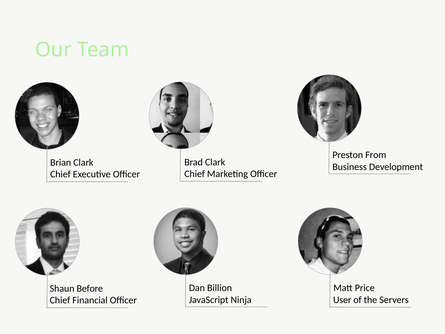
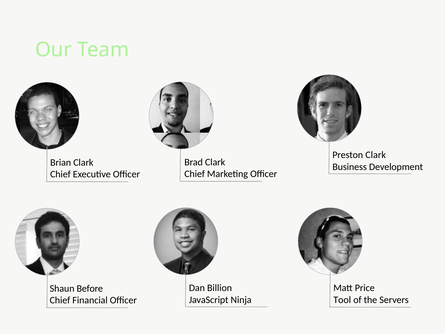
From at (376, 155): From -> Clark
User: User -> Tool
